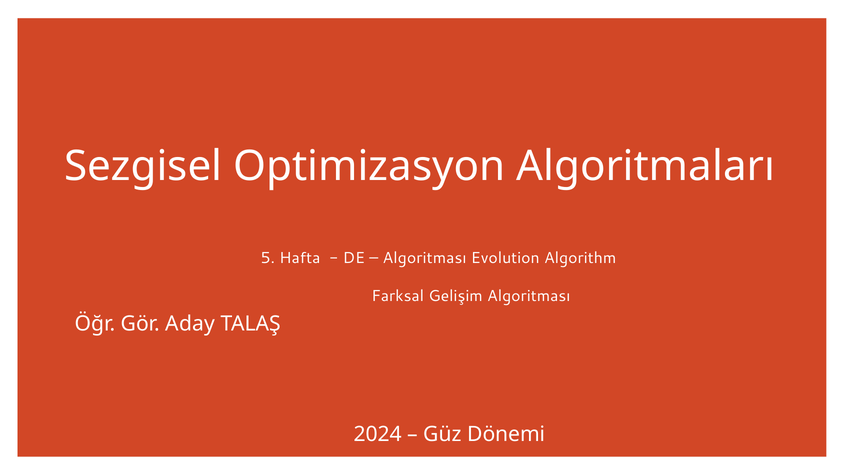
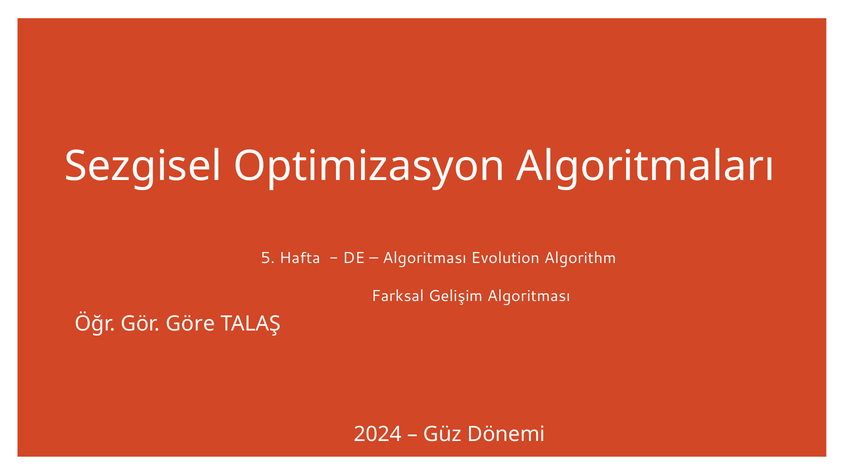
Aday: Aday -> Göre
